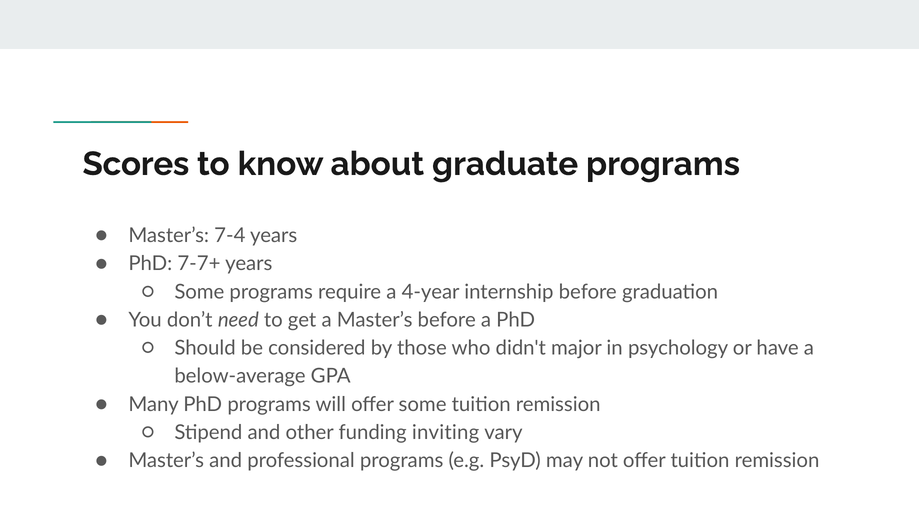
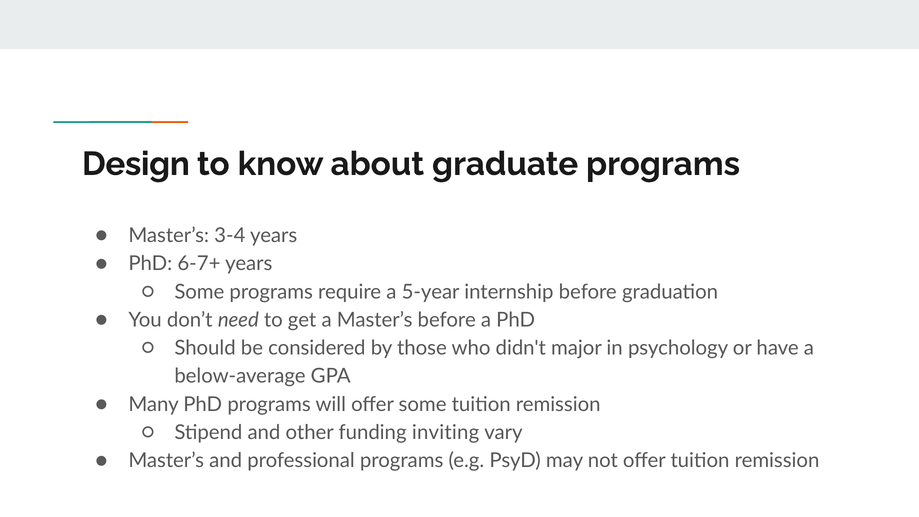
Scores: Scores -> Design
7-4: 7-4 -> 3-4
7-7+: 7-7+ -> 6-7+
4-year: 4-year -> 5-year
